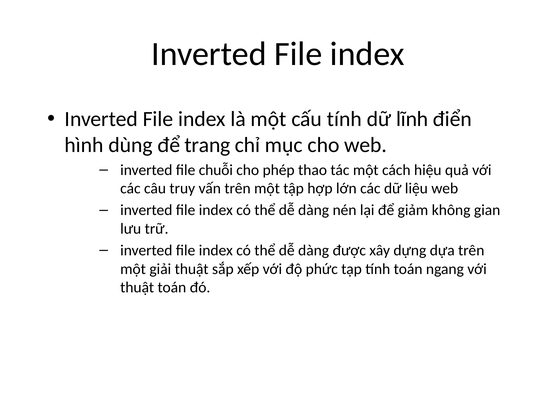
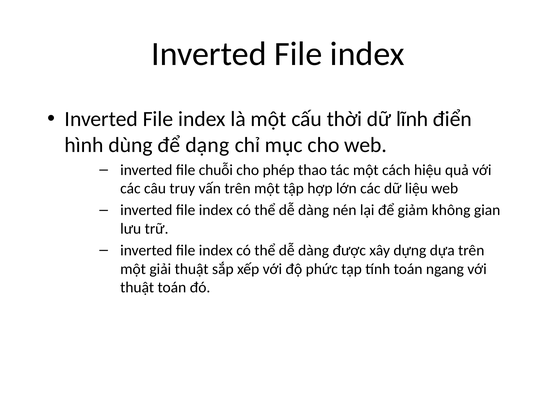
cấu tính: tính -> thời
trang: trang -> dạng
